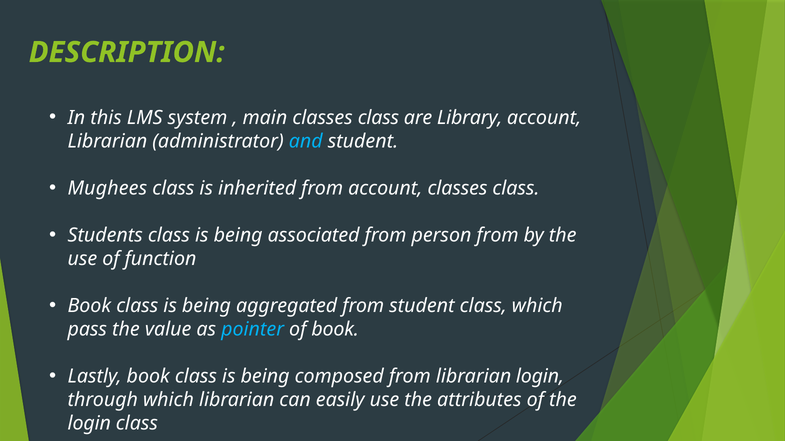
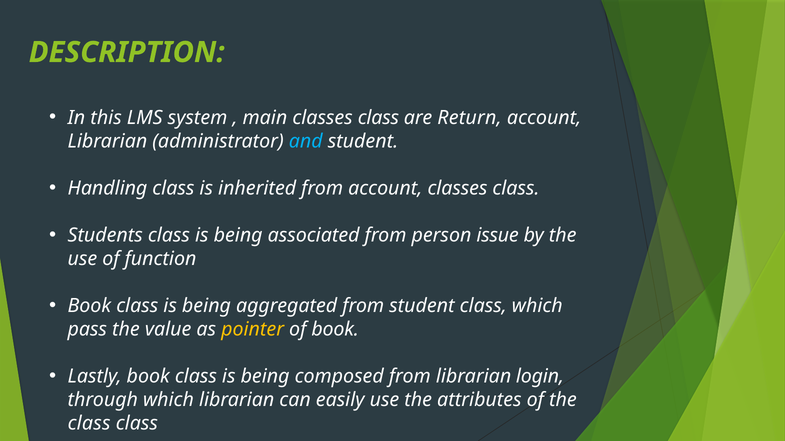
Library: Library -> Return
Mughees: Mughees -> Handling
person from: from -> issue
pointer colour: light blue -> yellow
login at (89, 424): login -> class
